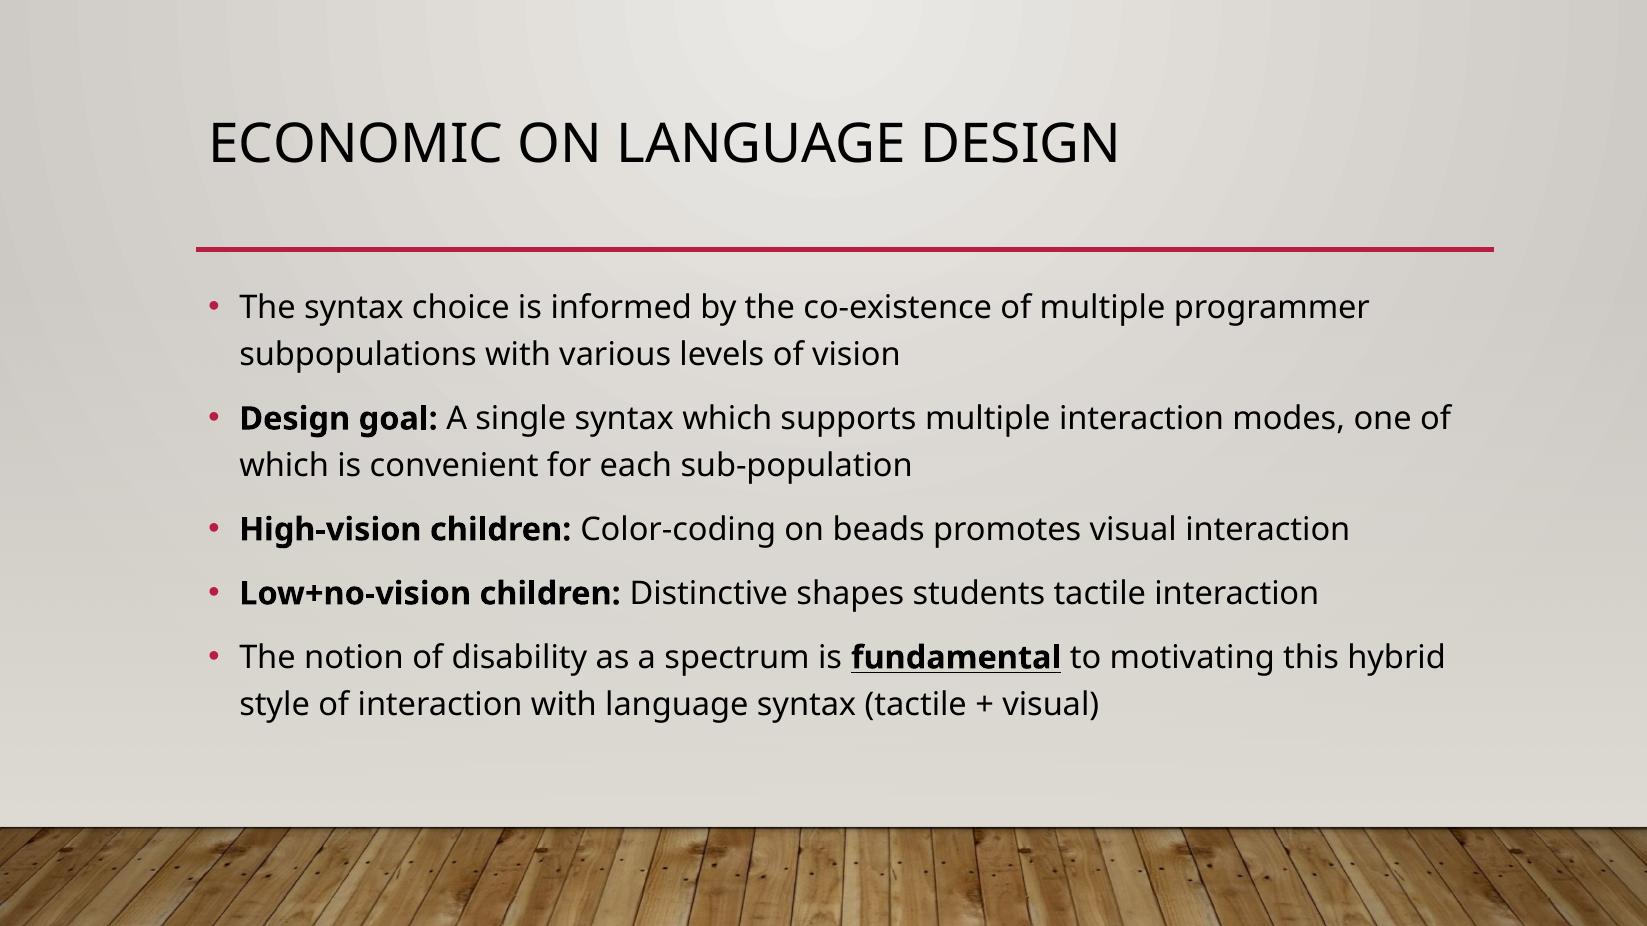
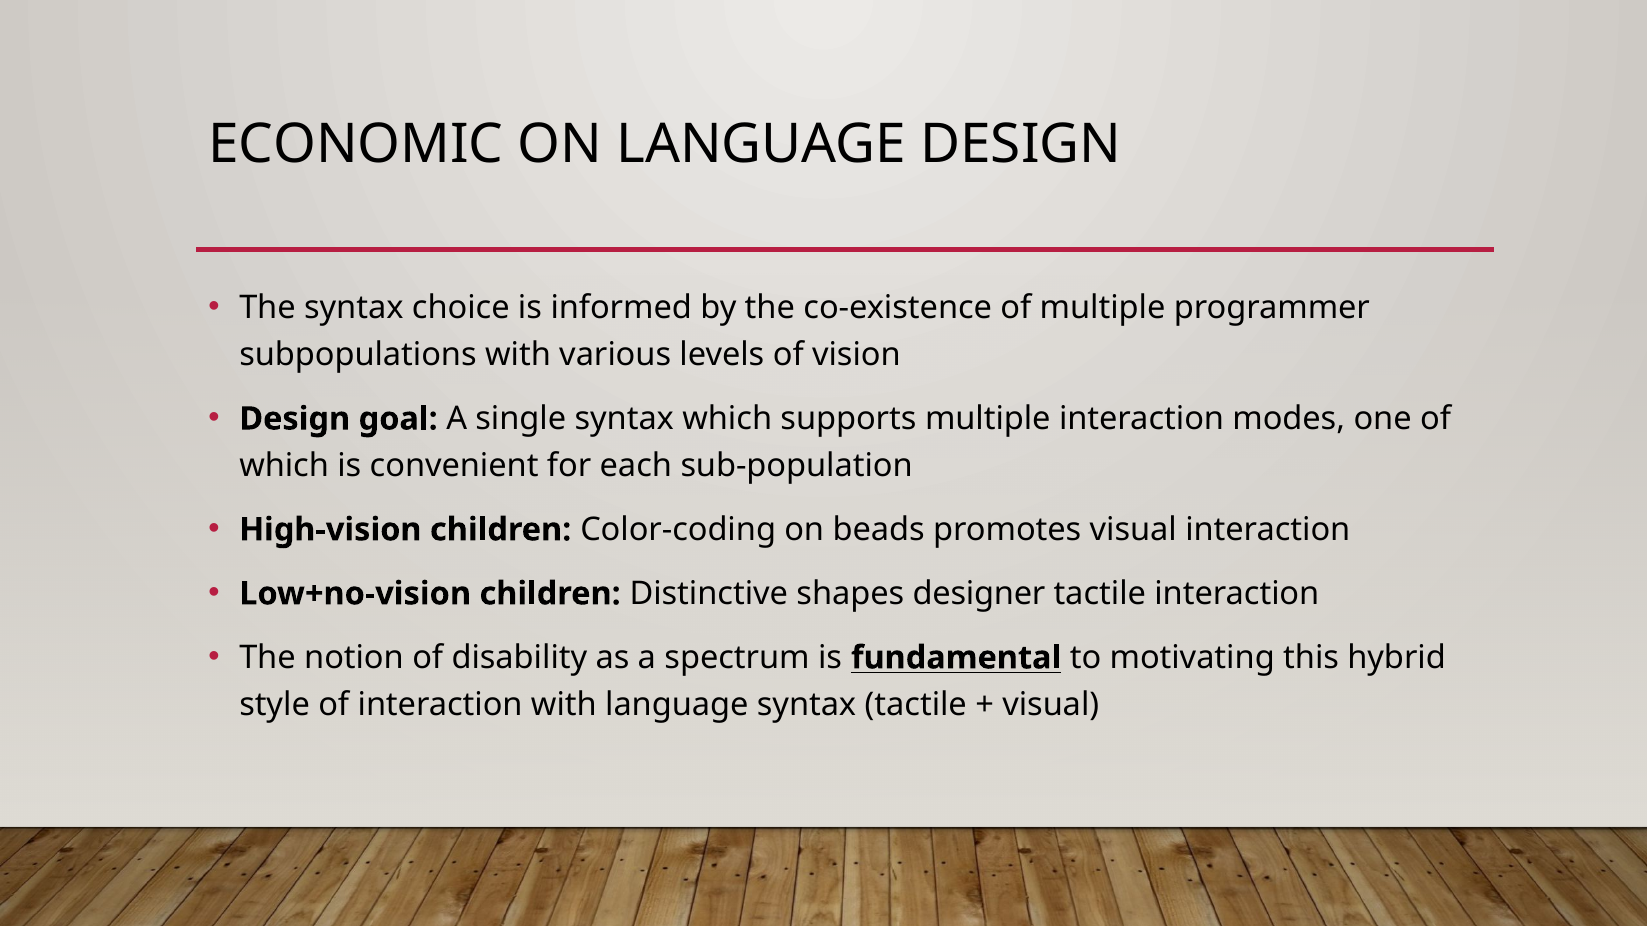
students: students -> designer
